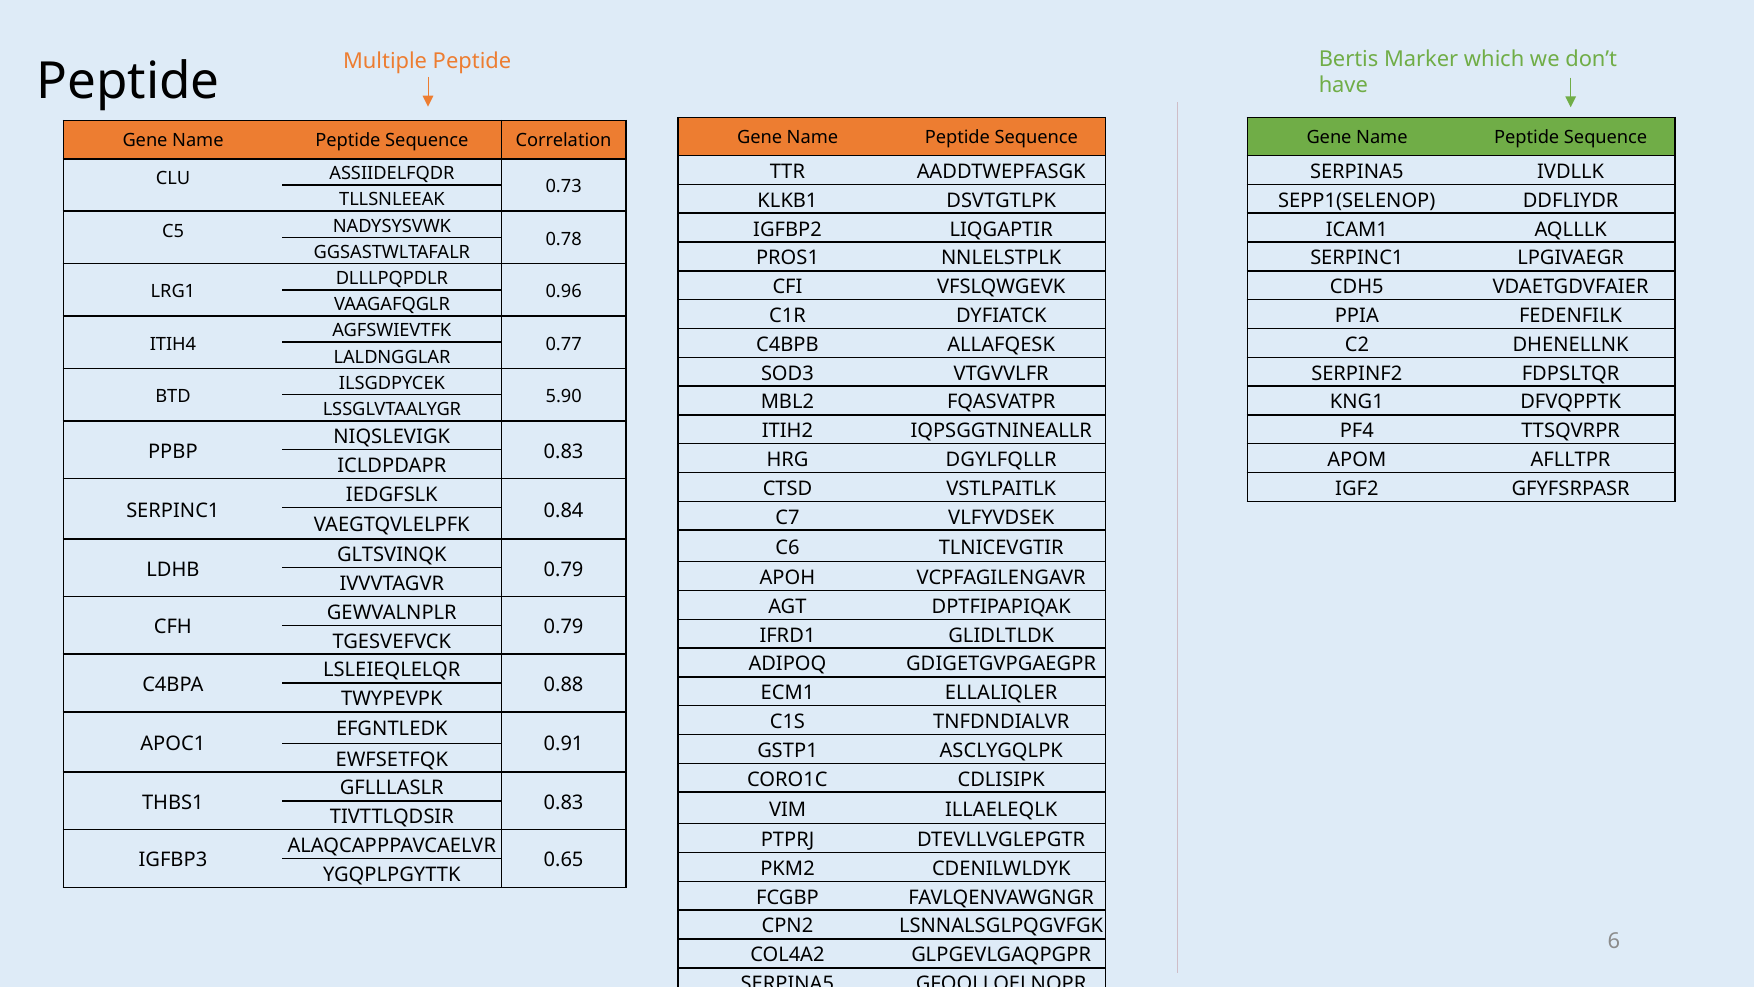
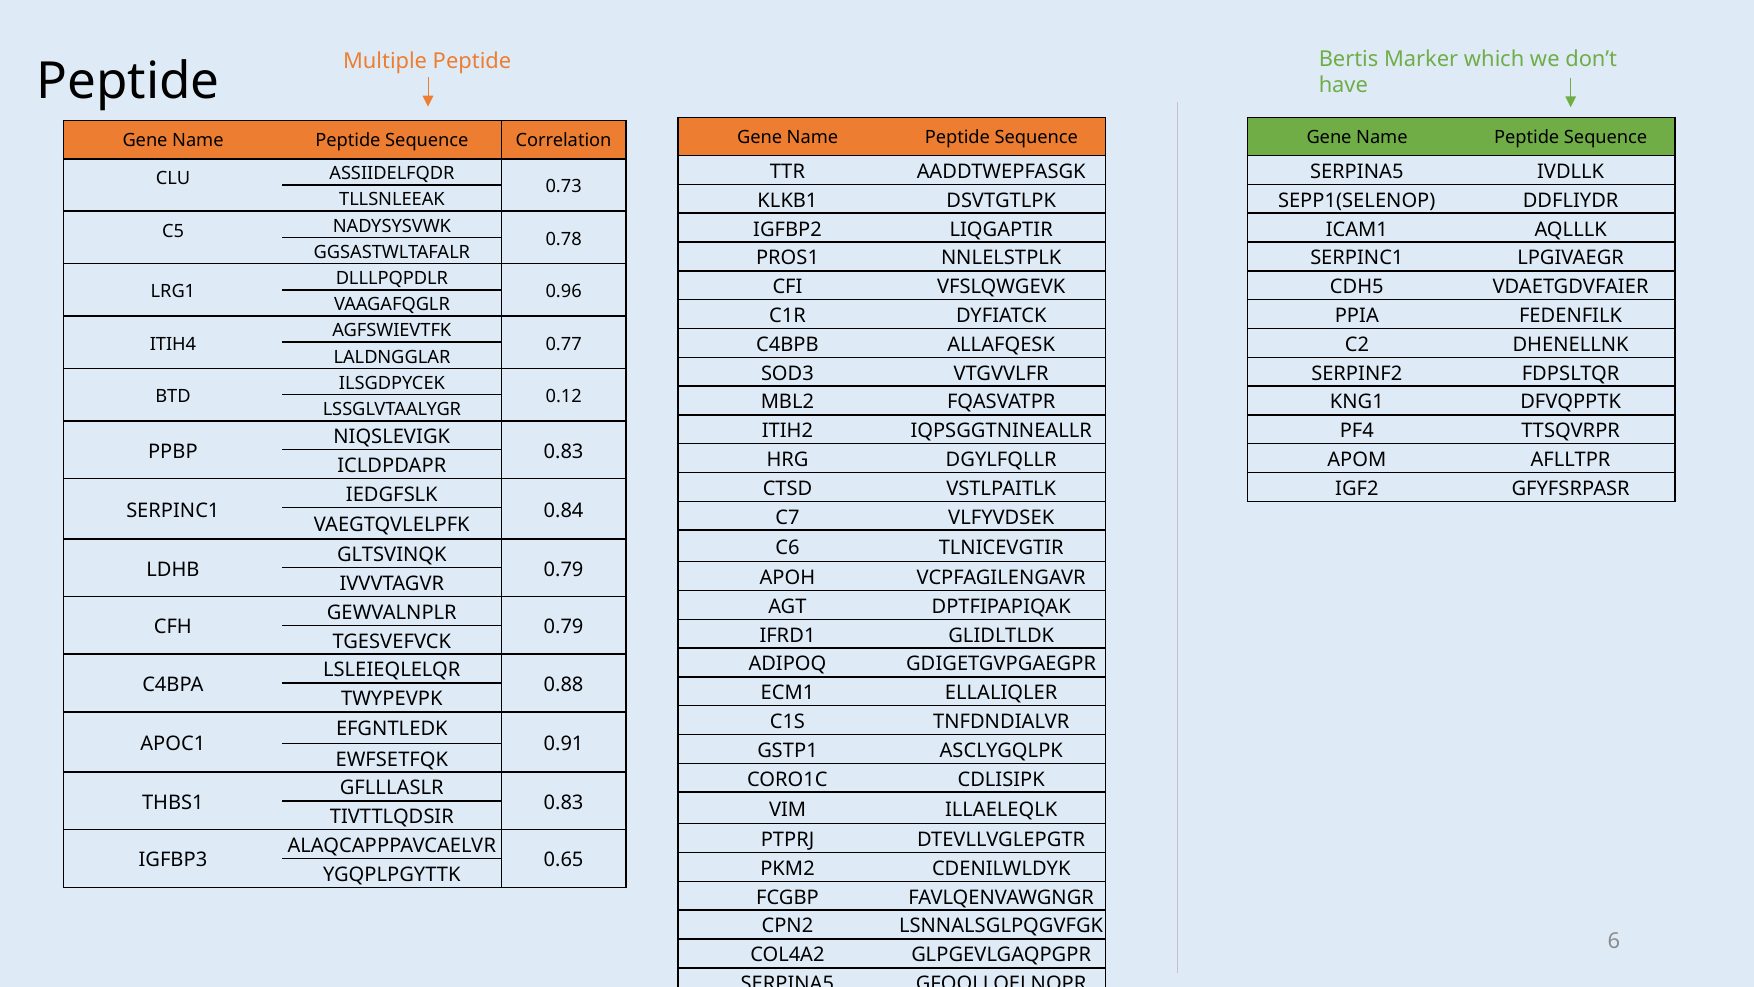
5.90: 5.90 -> 0.12
